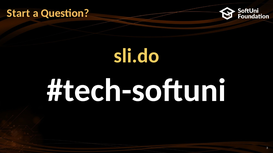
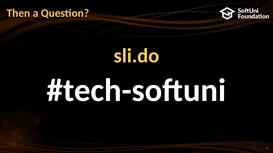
Start: Start -> Then
